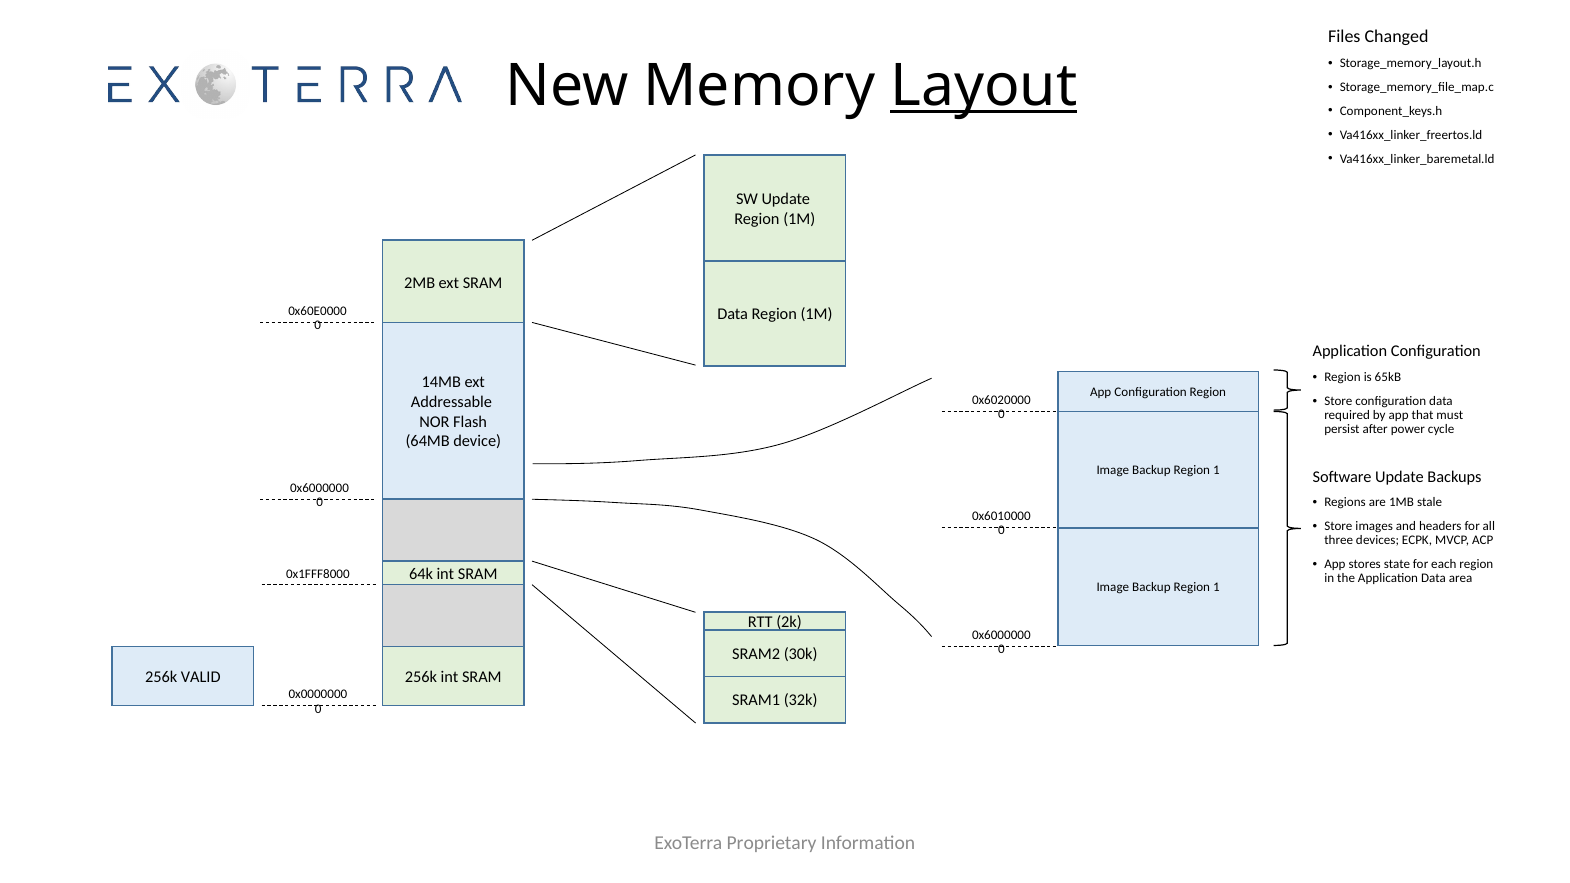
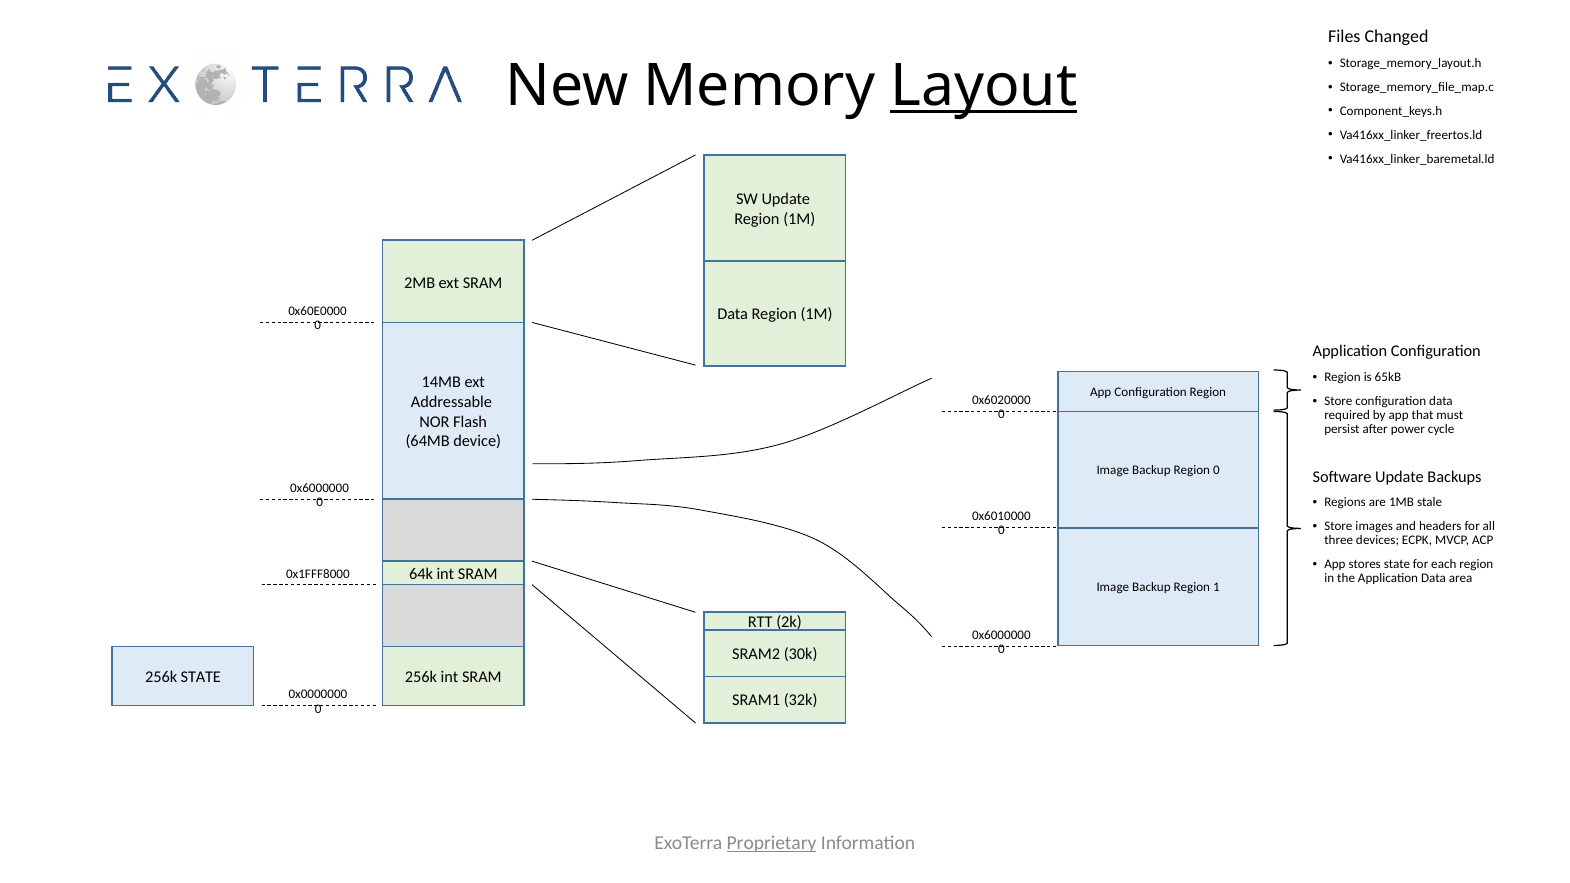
1 at (1216, 470): 1 -> 0
256k VALID: VALID -> STATE
Proprietary underline: none -> present
